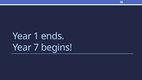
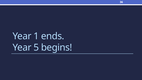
7: 7 -> 5
